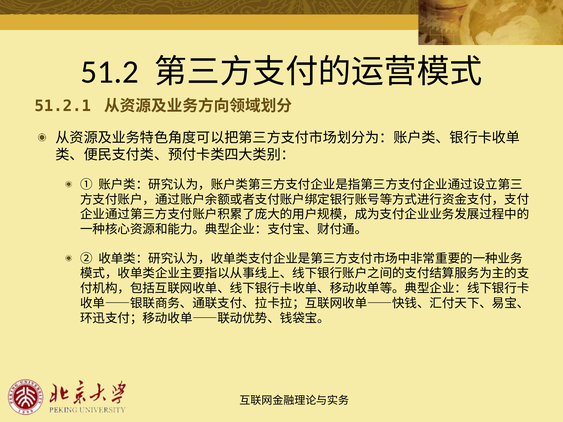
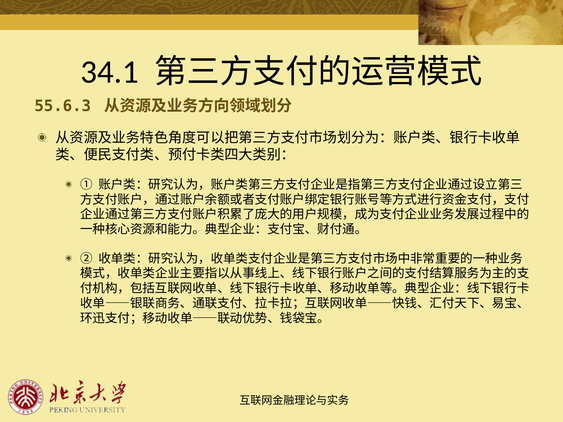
51.2: 51.2 -> 34.1
51.2.1: 51.2.1 -> 55.6.3
